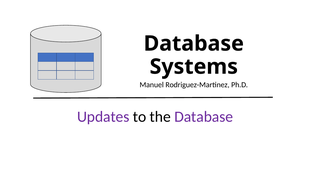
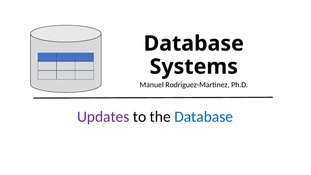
Database at (204, 117) colour: purple -> blue
